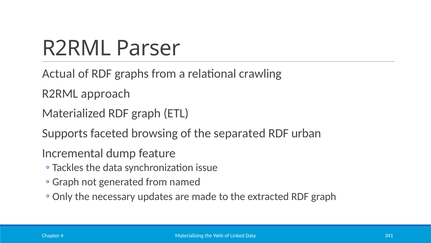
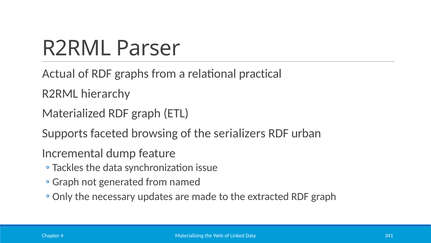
crawling: crawling -> practical
approach: approach -> hierarchy
separated: separated -> serializers
